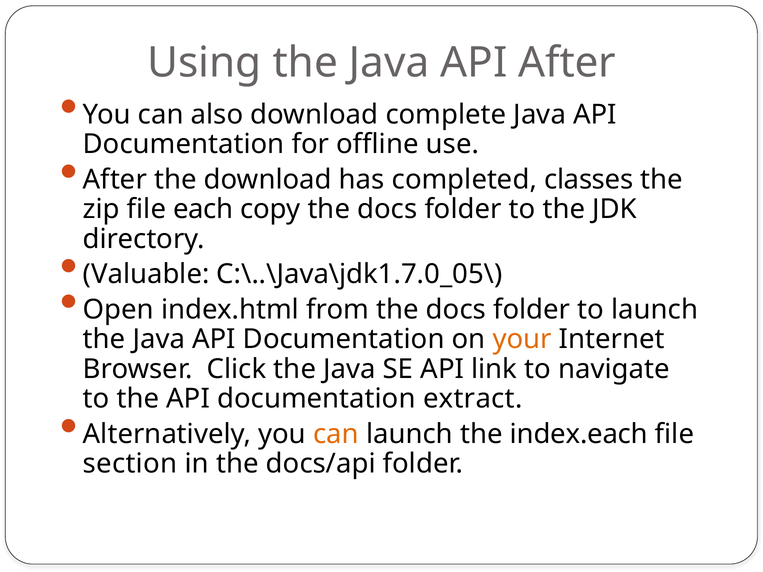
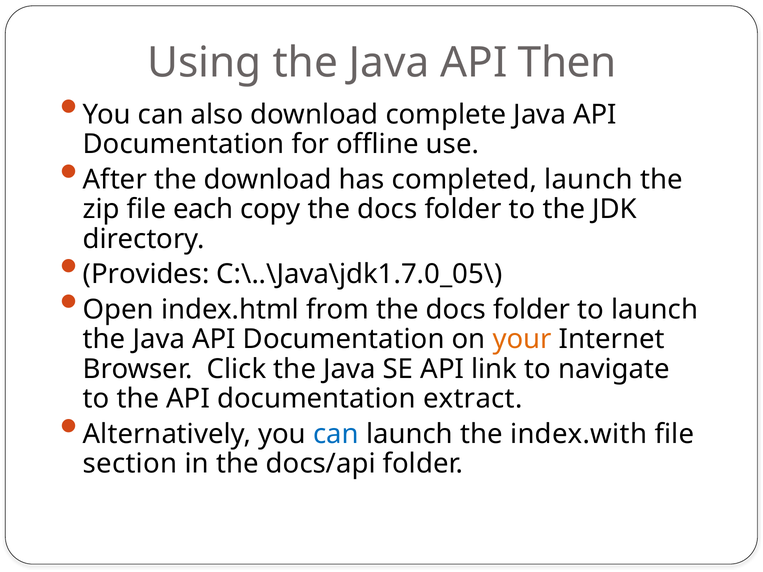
API After: After -> Then
completed classes: classes -> launch
Valuable: Valuable -> Provides
can at (336, 434) colour: orange -> blue
index.each: index.each -> index.with
